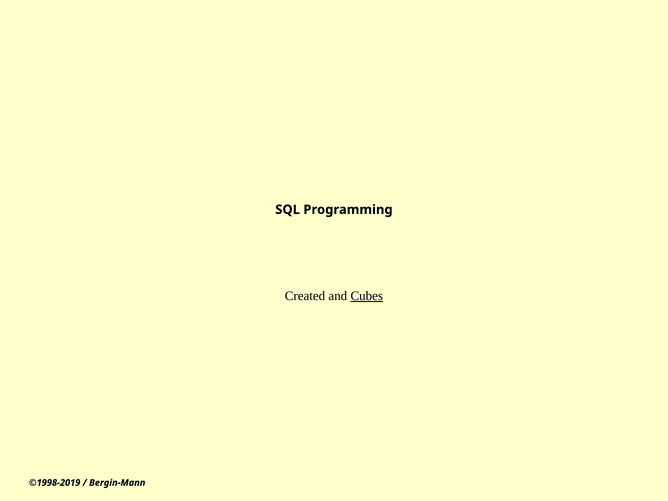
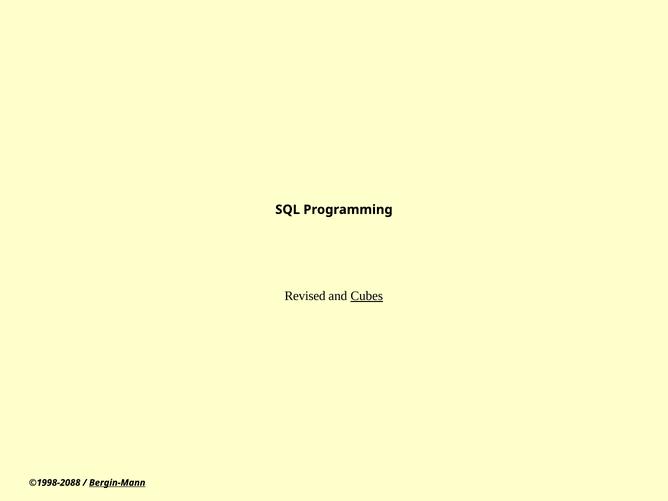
Created: Created -> Revised
©1998-2019: ©1998-2019 -> ©1998-2088
Bergin-Mann underline: none -> present
